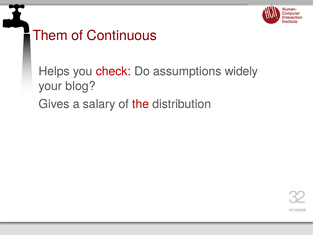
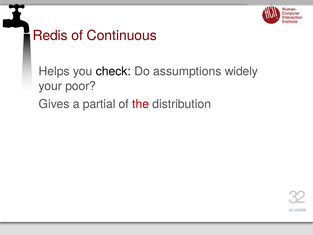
Them: Them -> Redis
check colour: red -> black
blog: blog -> poor
salary: salary -> partial
